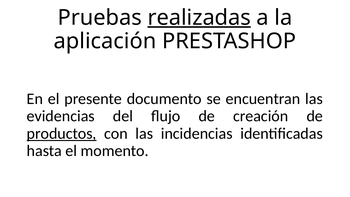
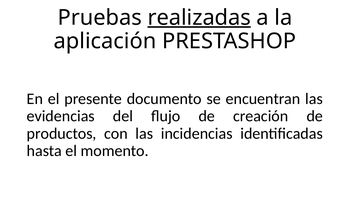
productos underline: present -> none
